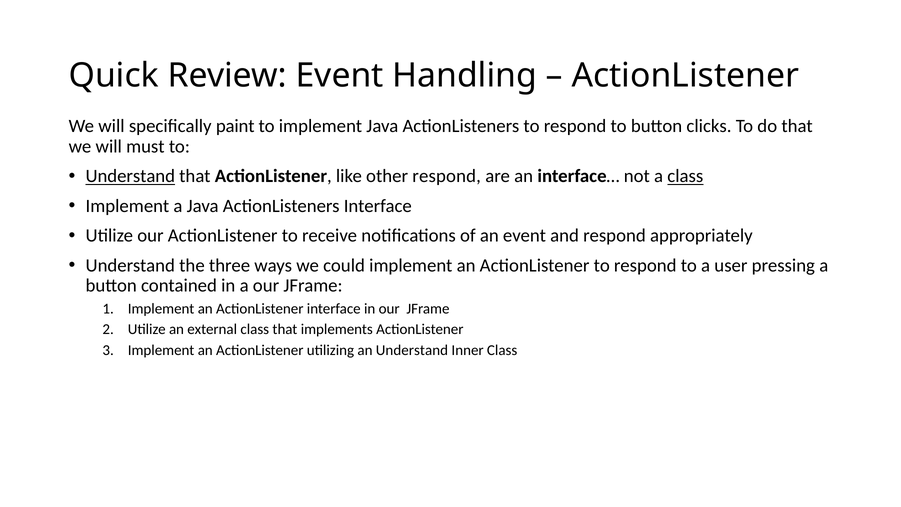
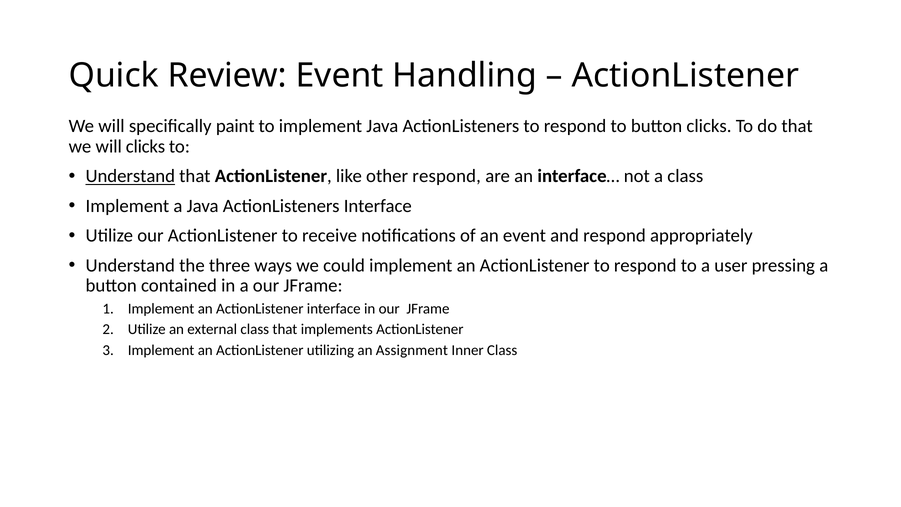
will must: must -> clicks
class at (685, 176) underline: present -> none
an Understand: Understand -> Assignment
